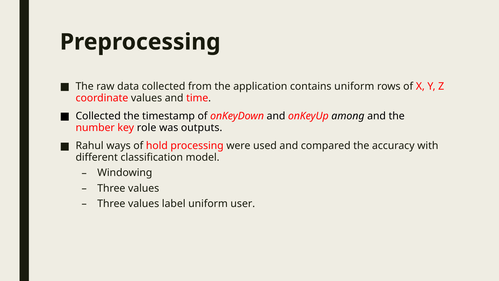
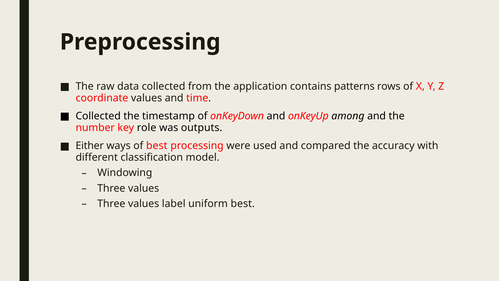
contains uniform: uniform -> patterns
Rahul: Rahul -> Either
of hold: hold -> best
uniform user: user -> best
